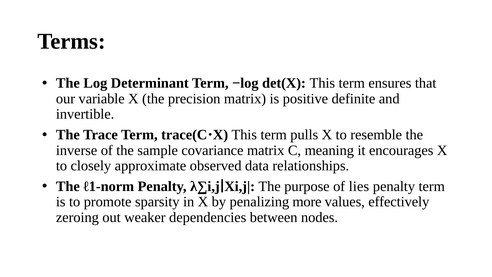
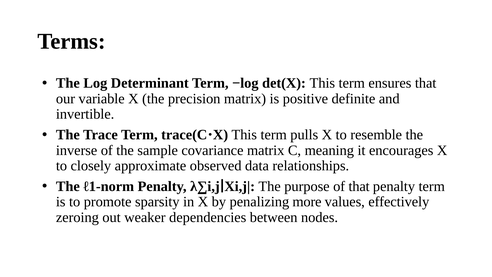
of lies: lies -> that
